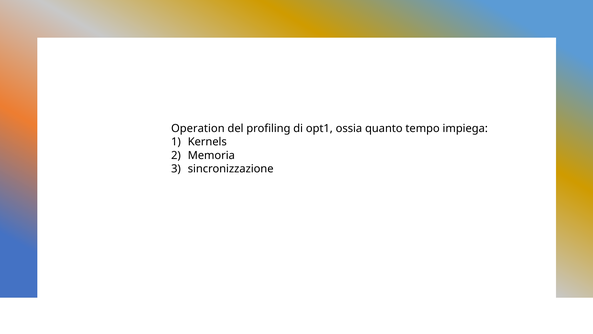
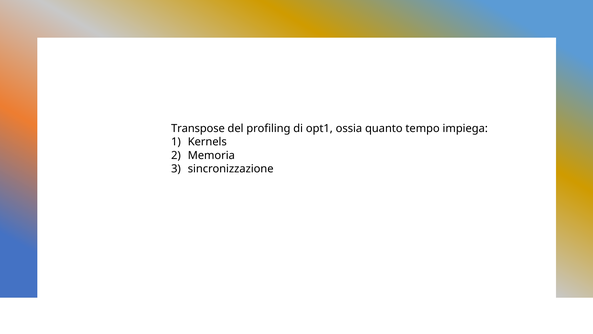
Operation: Operation -> Transpose
